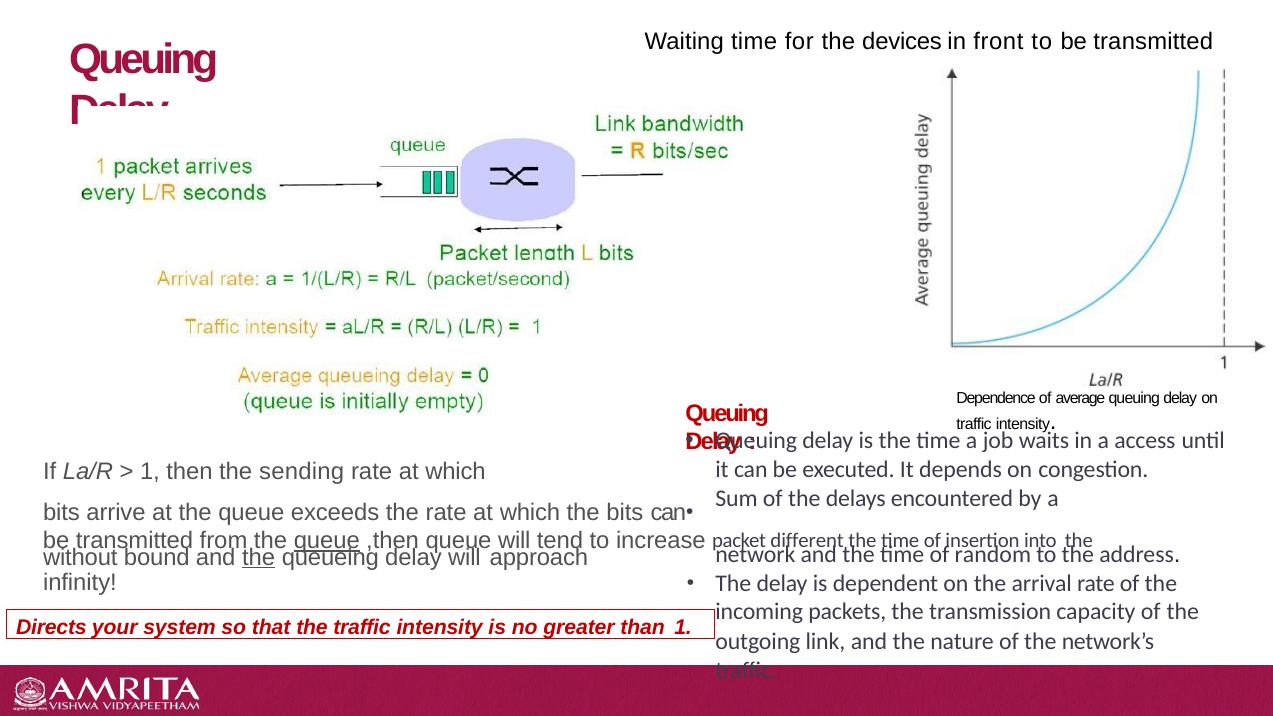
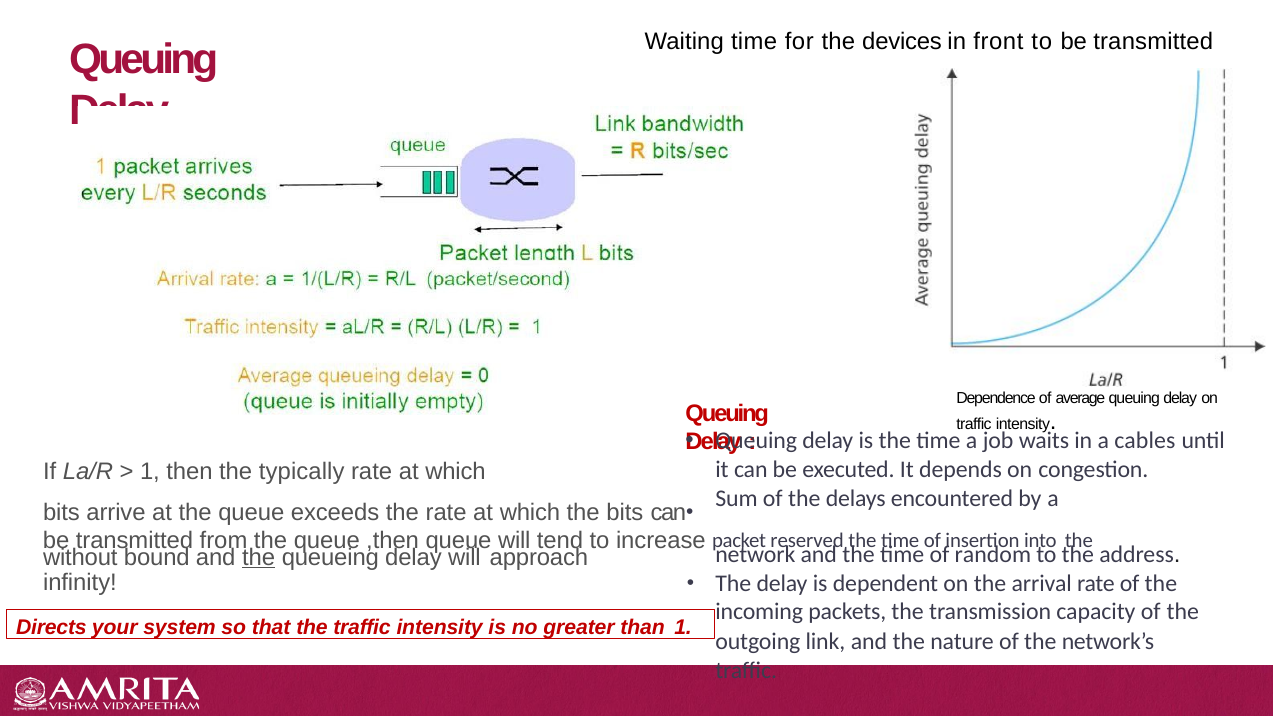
access: access -> cables
sending: sending -> typically
queue at (327, 541) underline: present -> none
different: different -> reserved
